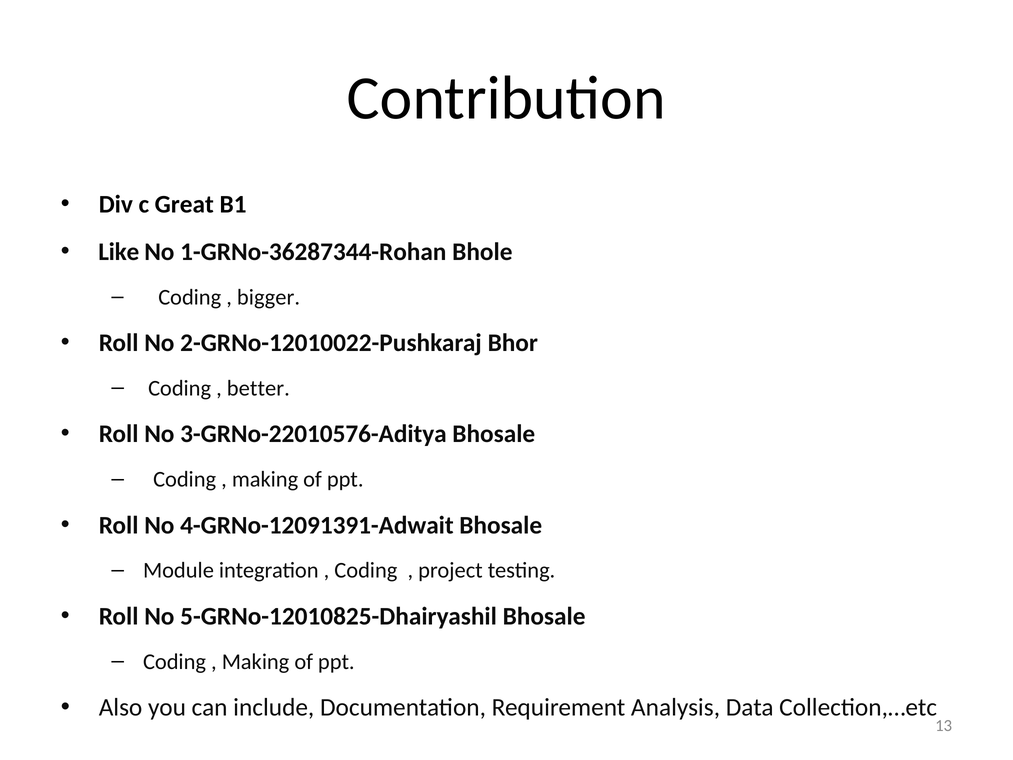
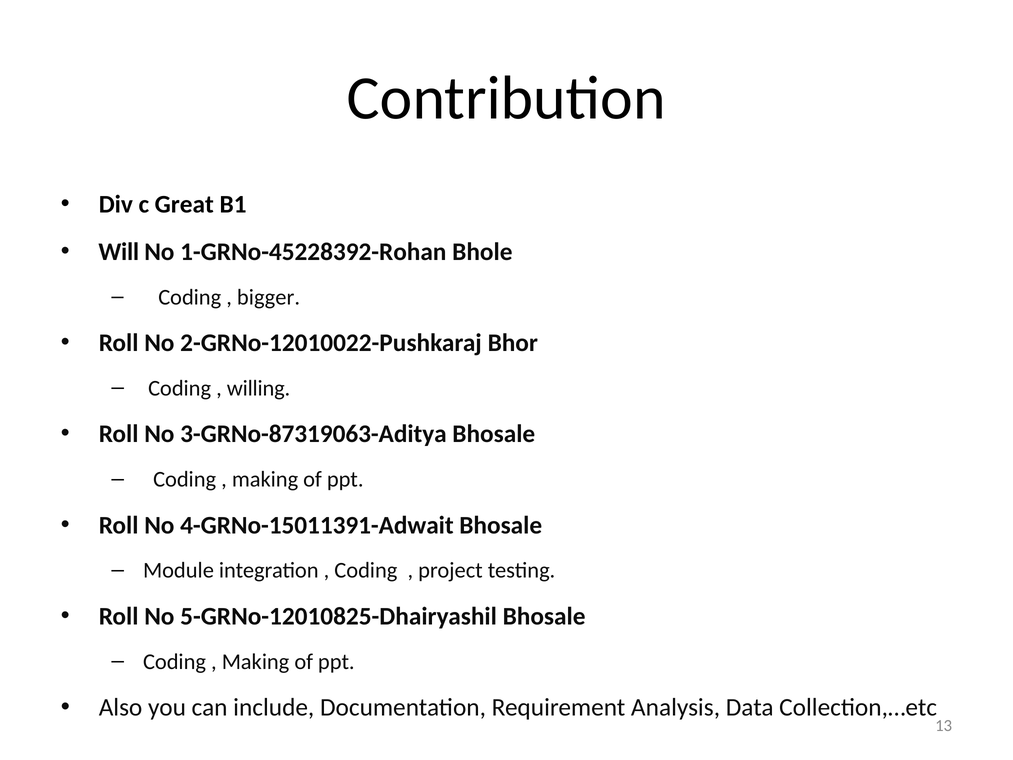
Like: Like -> Will
1-GRNo-36287344-Rohan: 1-GRNo-36287344-Rohan -> 1-GRNo-45228392-Rohan
better: better -> willing
3-GRNo-22010576-Aditya: 3-GRNo-22010576-Aditya -> 3-GRNo-87319063-Aditya
4-GRNo-12091391-Adwait: 4-GRNo-12091391-Adwait -> 4-GRNo-15011391-Adwait
